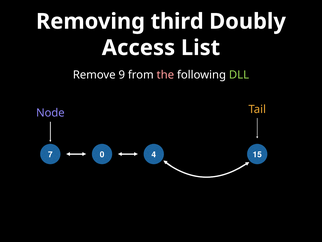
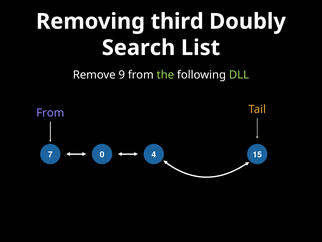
Access: Access -> Search
the colour: pink -> light green
Node at (50, 113): Node -> From
